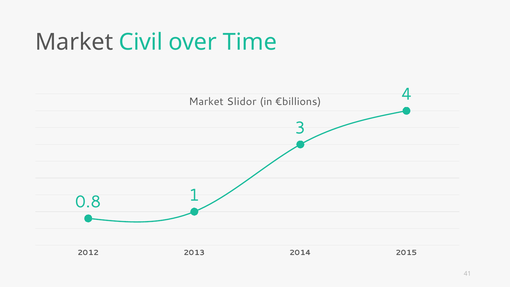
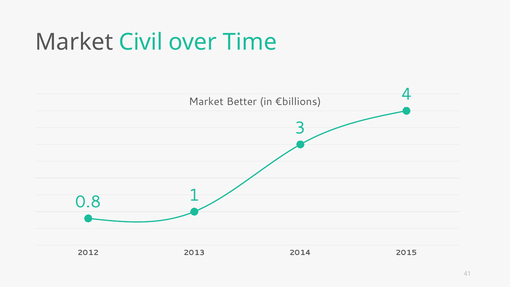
Slidor: Slidor -> Better
